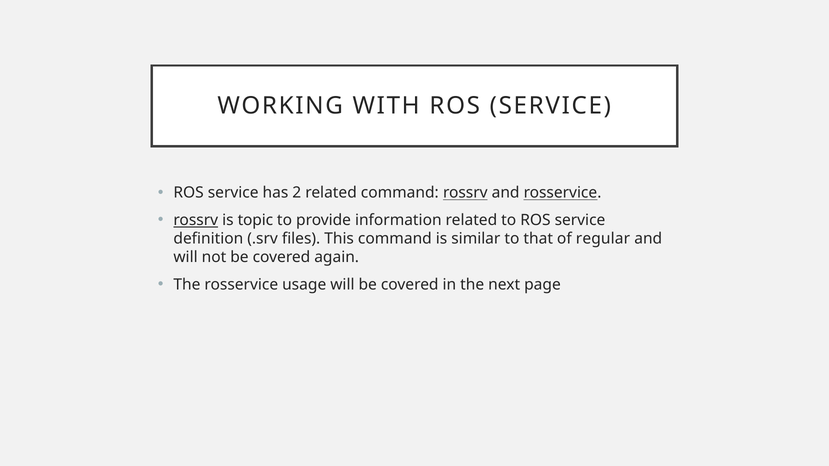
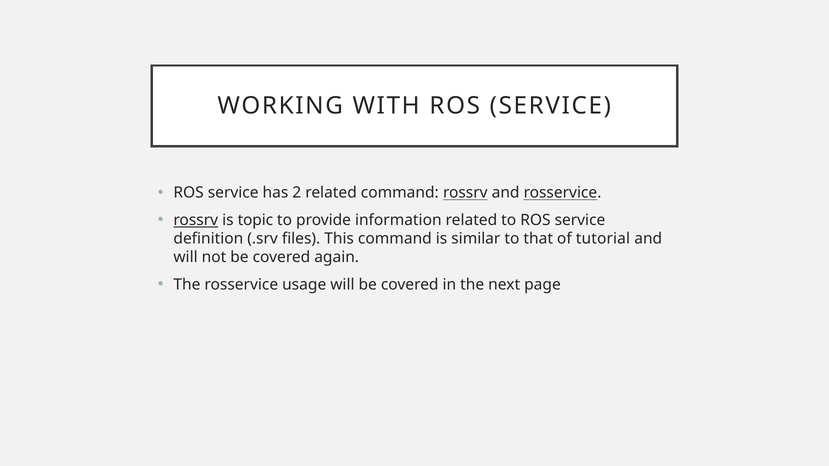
regular: regular -> tutorial
